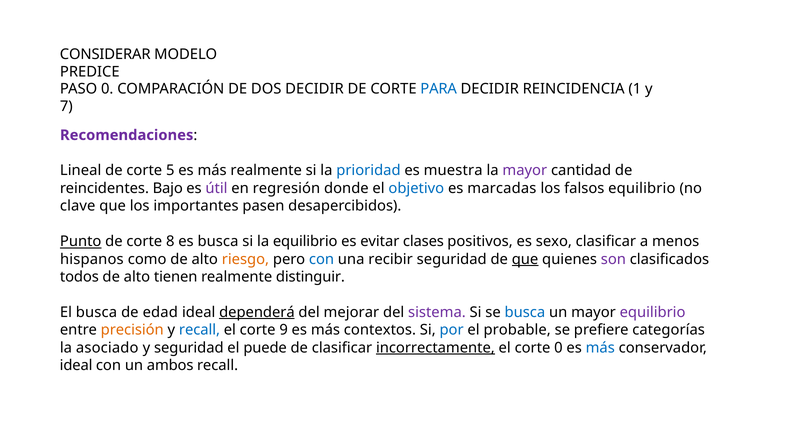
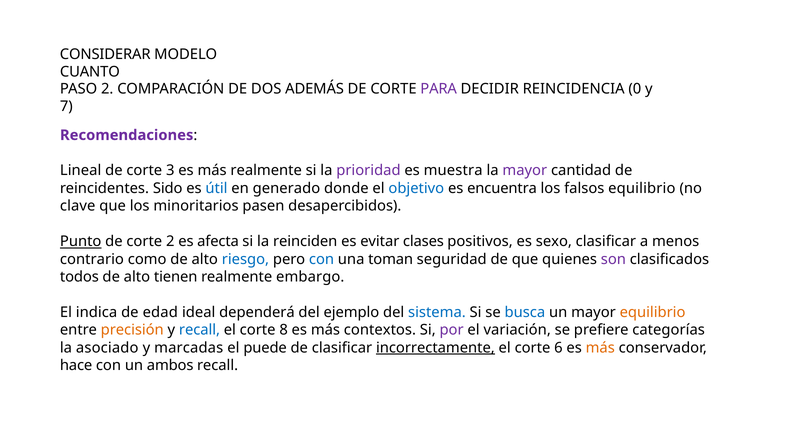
PREDICE: PREDICE -> CUANTO
PASO 0: 0 -> 2
DOS DECIDIR: DECIDIR -> ADEMÁS
PARA colour: blue -> purple
1: 1 -> 0
5: 5 -> 3
prioridad colour: blue -> purple
Bajo: Bajo -> Sido
útil colour: purple -> blue
regresión: regresión -> generado
marcadas: marcadas -> encuentra
importantes: importantes -> minoritarios
corte 8: 8 -> 2
es busca: busca -> afecta
la equilibrio: equilibrio -> reinciden
hispanos: hispanos -> contrario
riesgo colour: orange -> blue
recibir: recibir -> toman
que at (525, 259) underline: present -> none
distinguir: distinguir -> embargo
El busca: busca -> indica
dependerá underline: present -> none
mejorar: mejorar -> ejemplo
sistema colour: purple -> blue
equilibrio at (653, 313) colour: purple -> orange
9: 9 -> 8
por colour: blue -> purple
probable: probable -> variación
y seguridad: seguridad -> marcadas
corte 0: 0 -> 6
más at (600, 348) colour: blue -> orange
ideal at (76, 366): ideal -> hace
